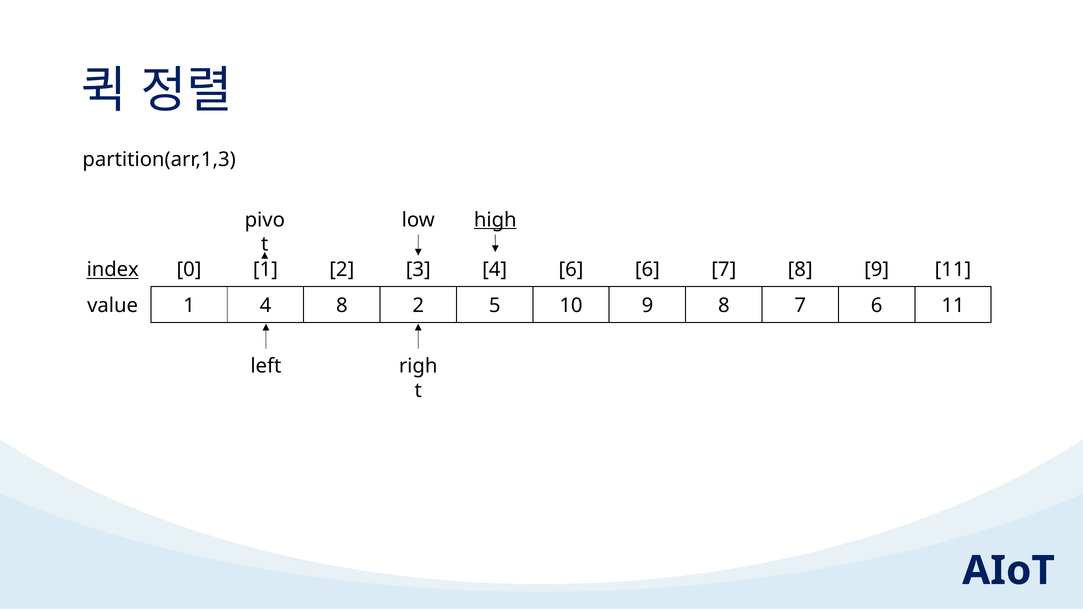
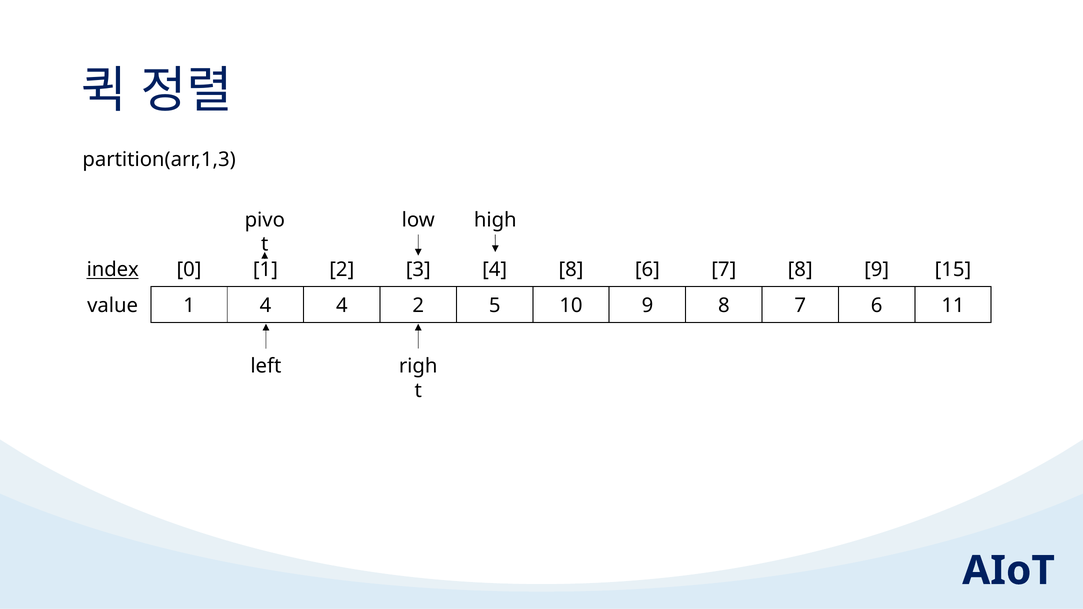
high underline: present -> none
4 6: 6 -> 8
9 11: 11 -> 15
4 8: 8 -> 4
